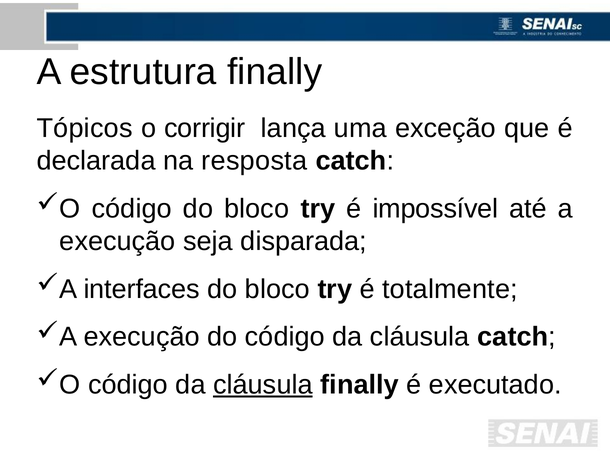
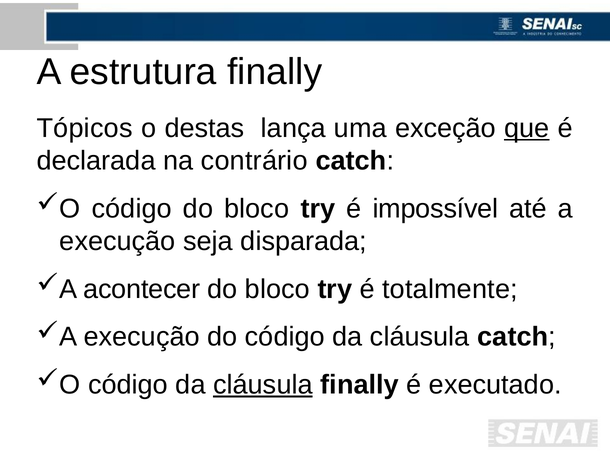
corrigir: corrigir -> destas
que underline: none -> present
resposta: resposta -> contrário
interfaces: interfaces -> acontecer
